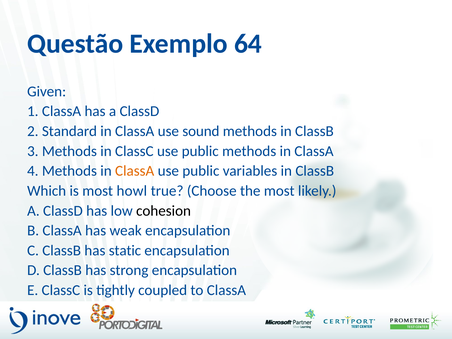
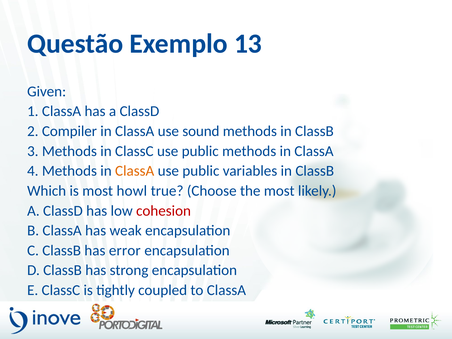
64: 64 -> 13
Standard: Standard -> Compiler
cohesion colour: black -> red
static: static -> error
